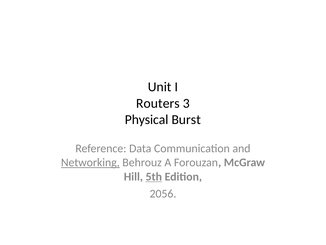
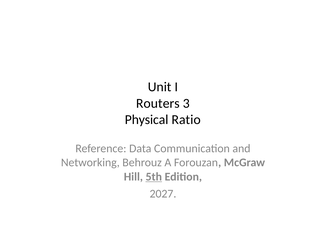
Burst: Burst -> Ratio
Networking underline: present -> none
2056: 2056 -> 2027
